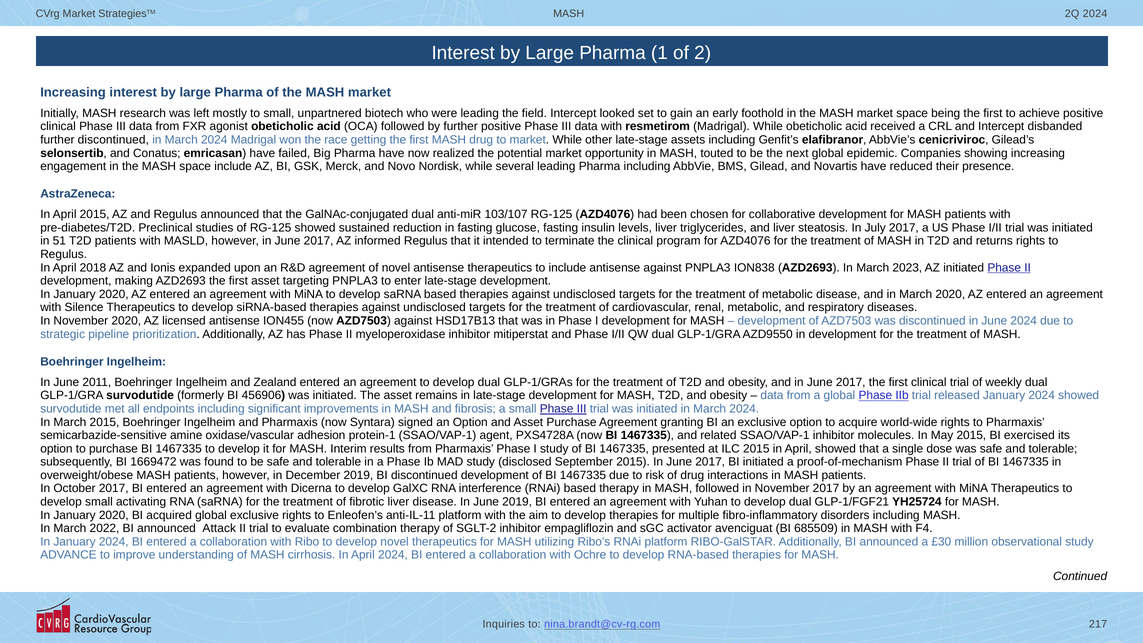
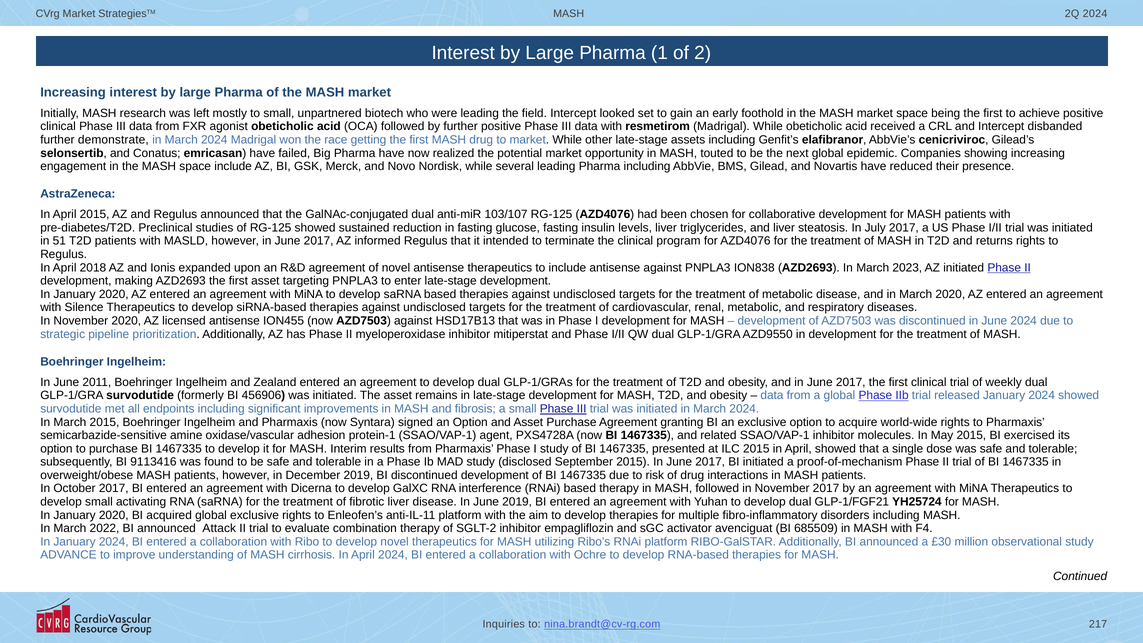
further discontinued: discontinued -> demonstrate
1669472: 1669472 -> 9113416
